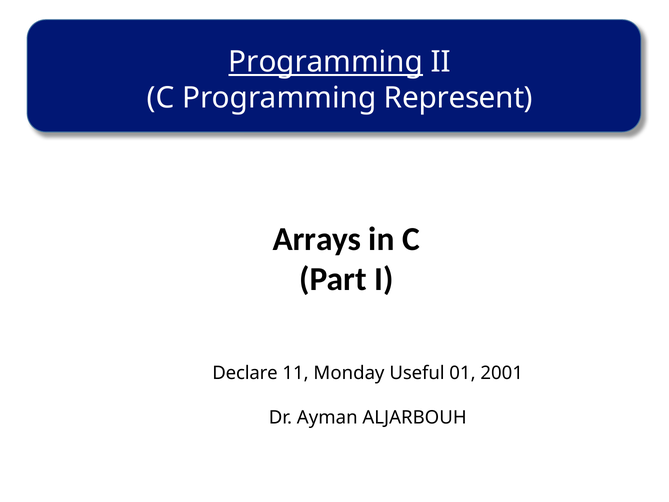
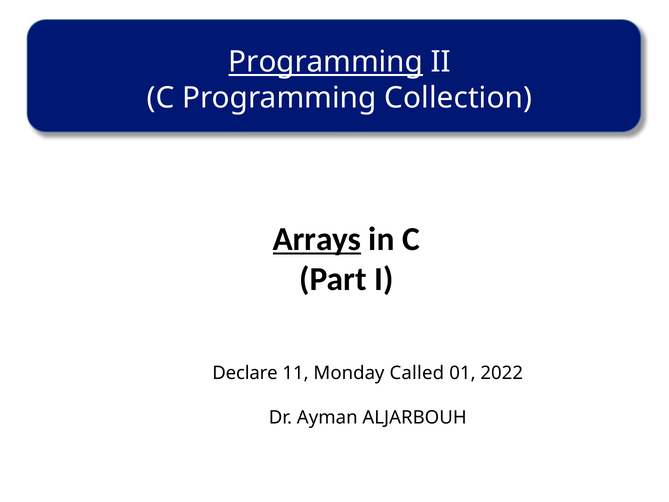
Represent: Represent -> Collection
Arrays underline: none -> present
Useful: Useful -> Called
2001: 2001 -> 2022
